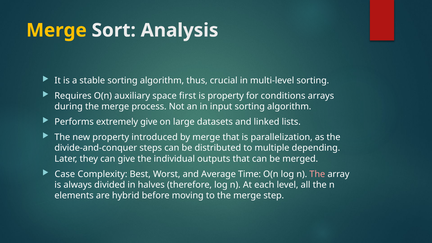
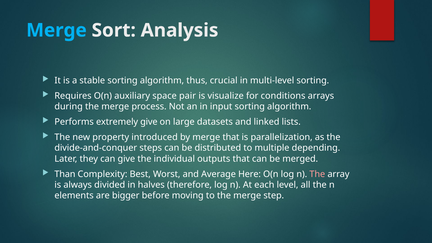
Merge at (56, 30) colour: yellow -> light blue
first: first -> pair
is property: property -> visualize
Case: Case -> Than
Time: Time -> Here
hybrid: hybrid -> bigger
